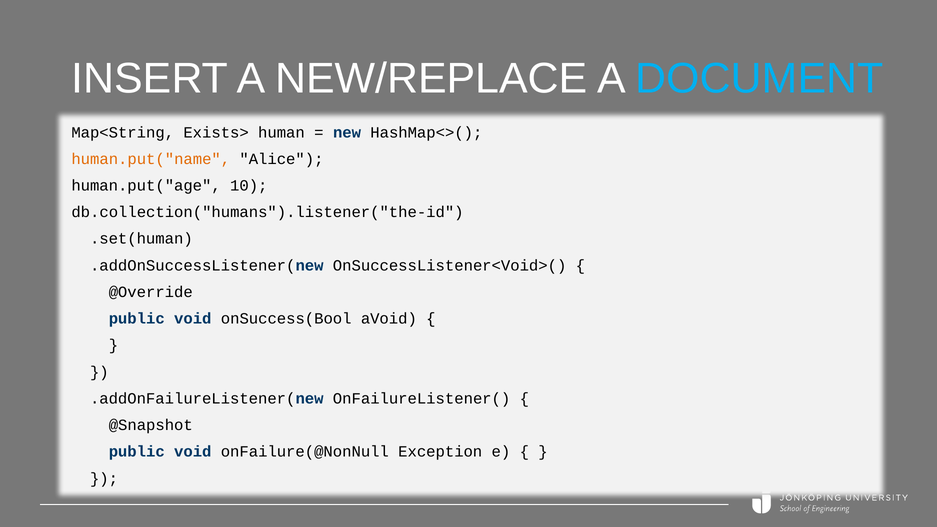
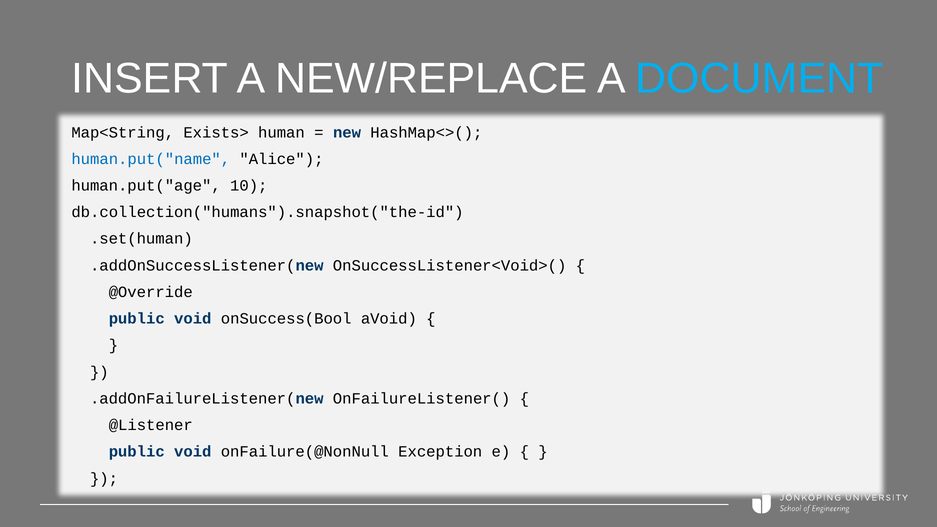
human.put("name colour: orange -> blue
db.collection("humans").listener("the-id: db.collection("humans").listener("the-id -> db.collection("humans").snapshot("the-id
@Snapshot: @Snapshot -> @Listener
